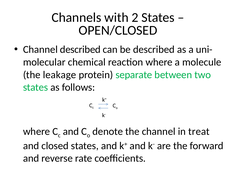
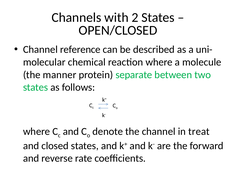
Channel described: described -> reference
leakage: leakage -> manner
